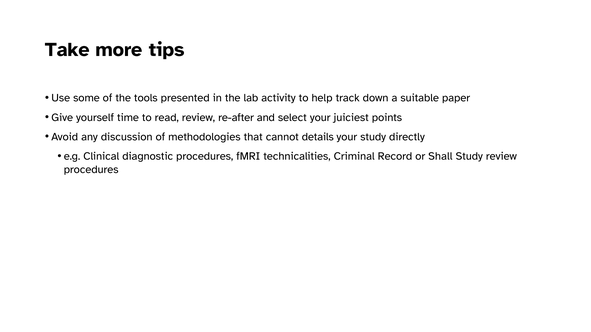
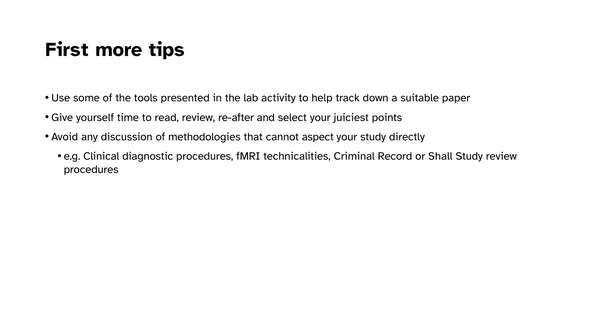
Take: Take -> First
details: details -> aspect
